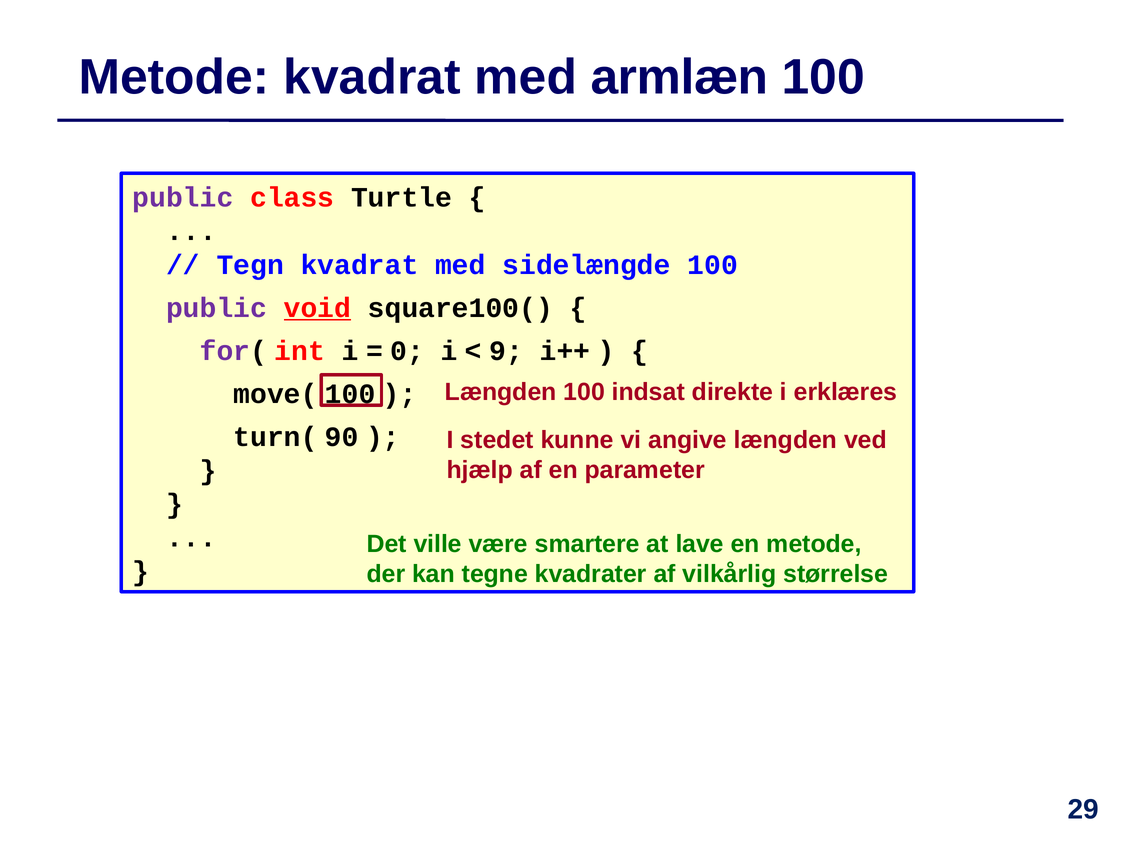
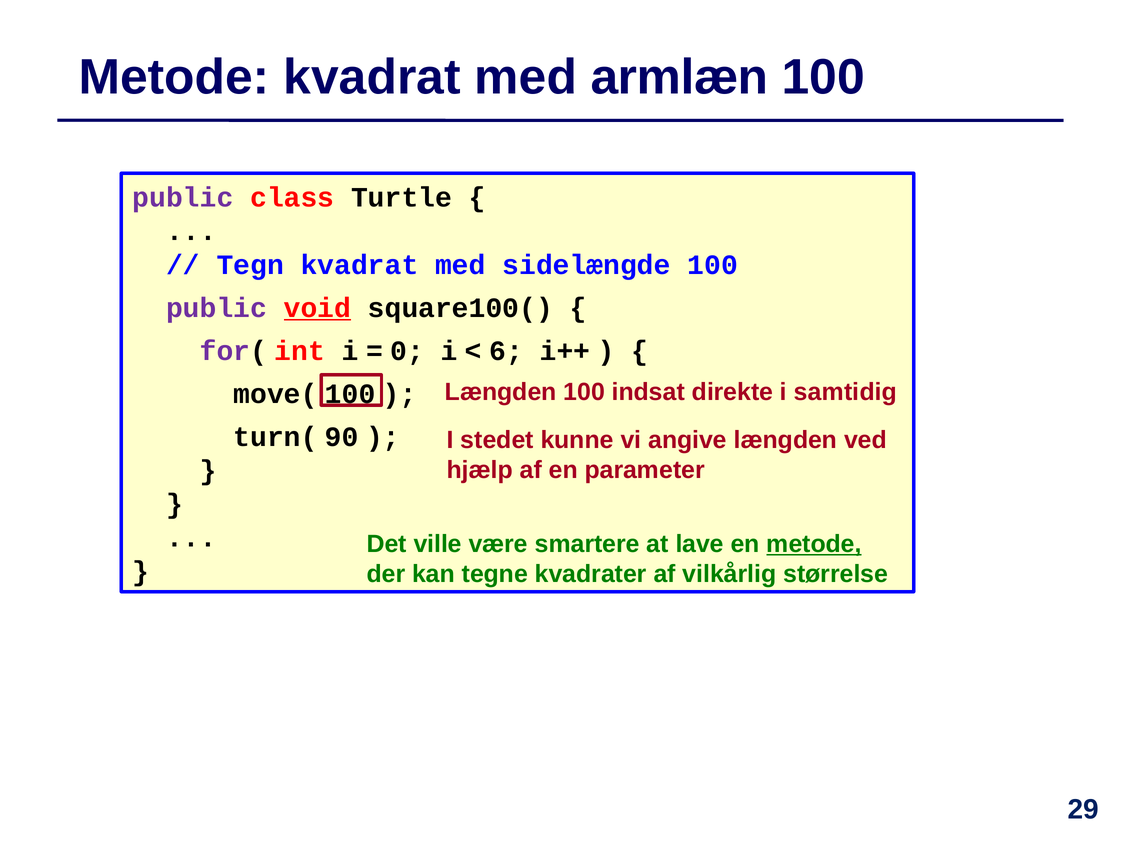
9: 9 -> 6
erklæres: erklæres -> samtidig
metode at (814, 544) underline: none -> present
